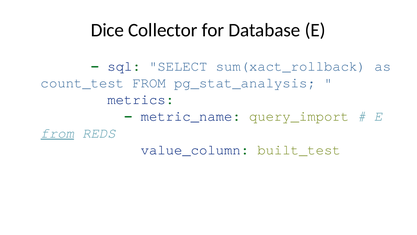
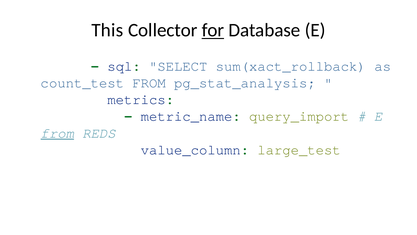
Dice: Dice -> This
for underline: none -> present
built_test: built_test -> large_test
